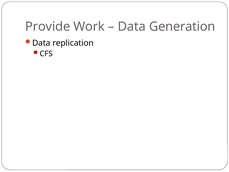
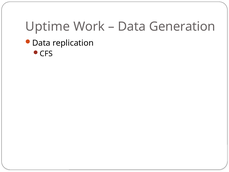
Provide: Provide -> Uptime
